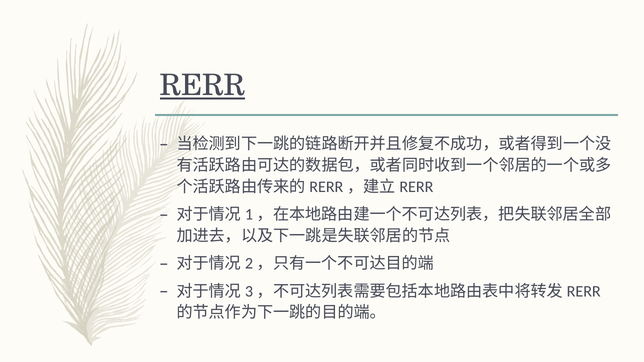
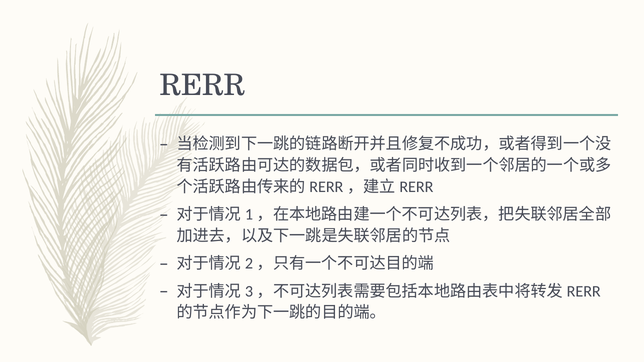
RERR underline: present -> none
